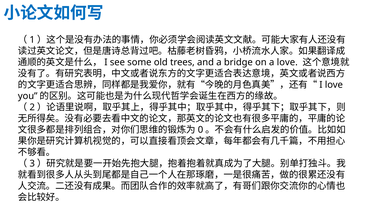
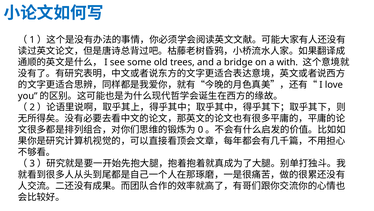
a love: love -> with
